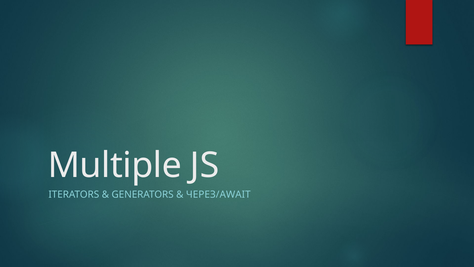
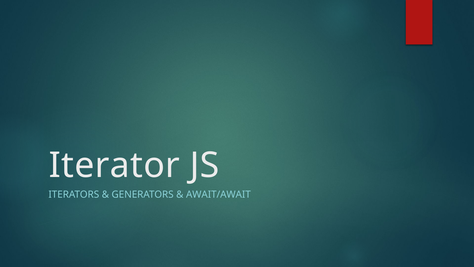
Multiple: Multiple -> Iterator
ЧЕРЕЗ/AWAIT: ЧЕРЕЗ/AWAIT -> AWAIT/AWAIT
